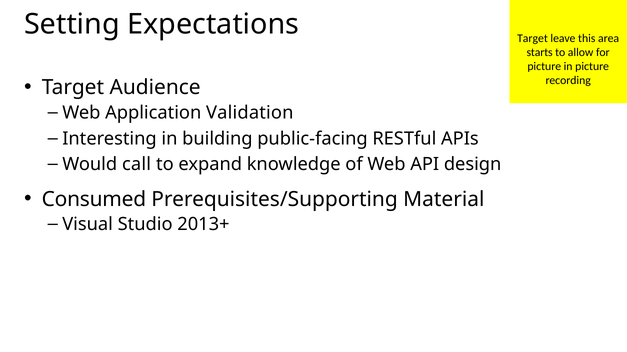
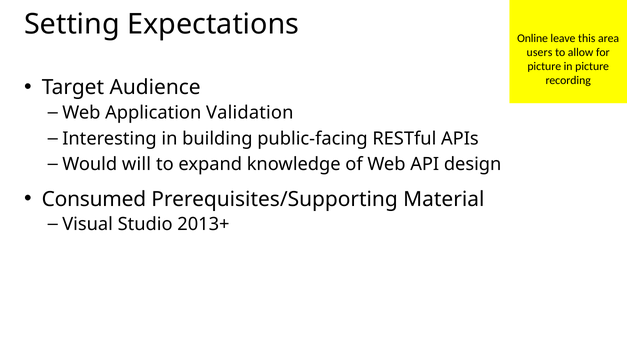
Target at (532, 38): Target -> Online
starts: starts -> users
call: call -> will
